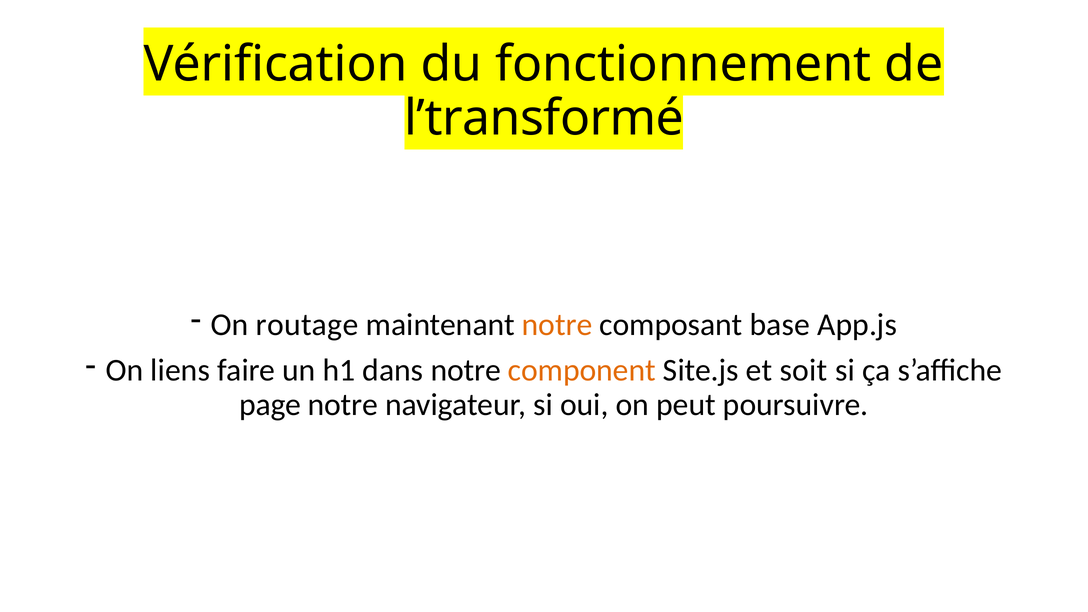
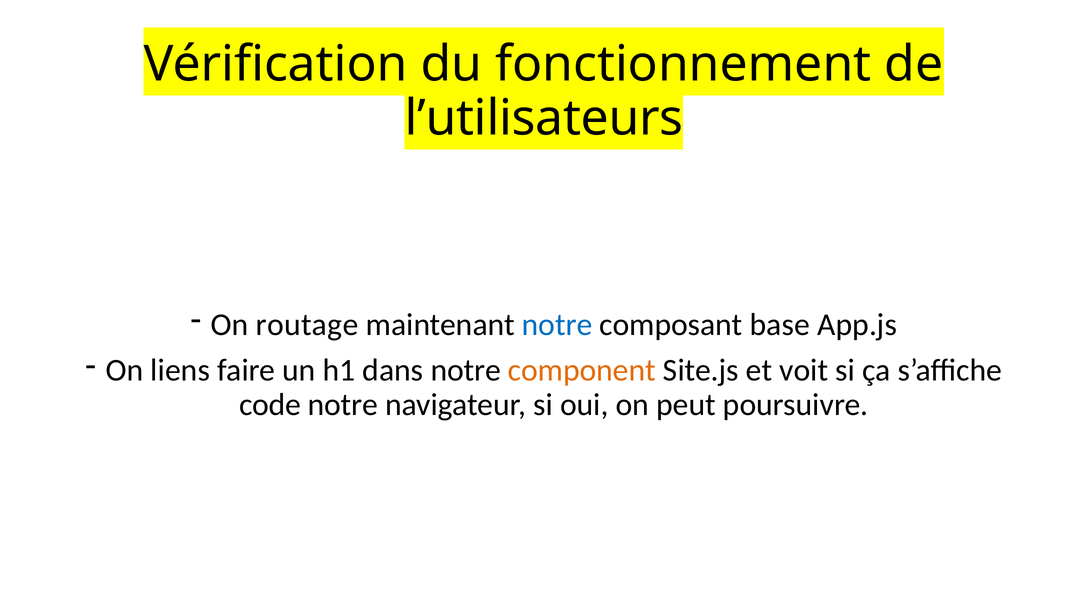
l’transformé: l’transformé -> l’utilisateurs
notre at (557, 325) colour: orange -> blue
soit: soit -> voit
page: page -> code
